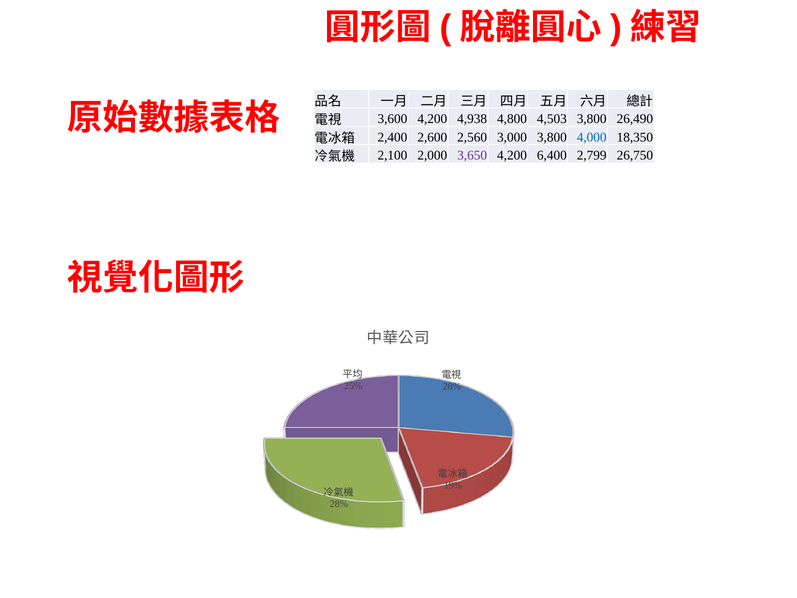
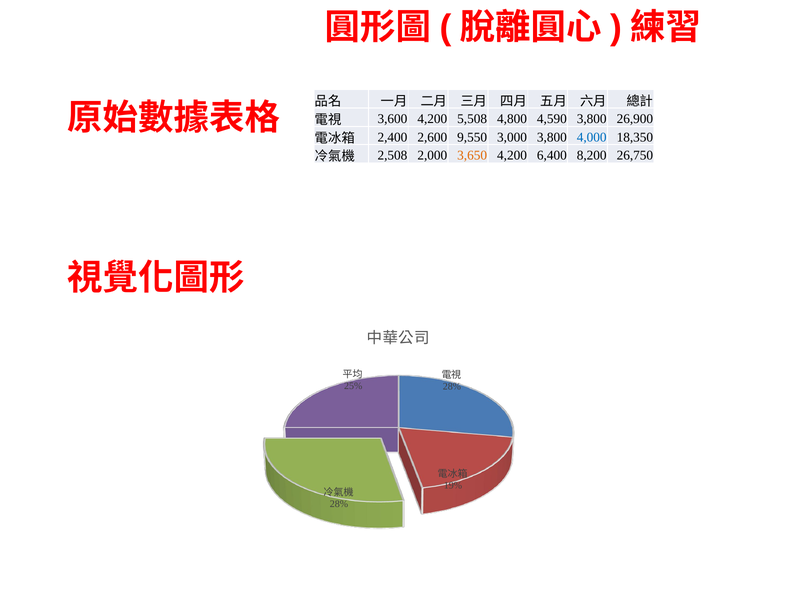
4,938: 4,938 -> 5,508
4,503: 4,503 -> 4,590
26,490: 26,490 -> 26,900
2,560: 2,560 -> 9,550
2,100: 2,100 -> 2,508
3,650 colour: purple -> orange
2,799: 2,799 -> 8,200
